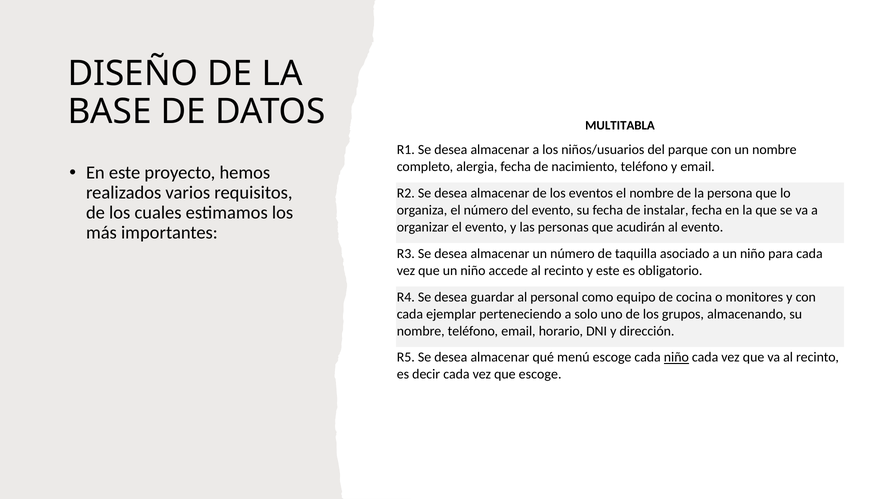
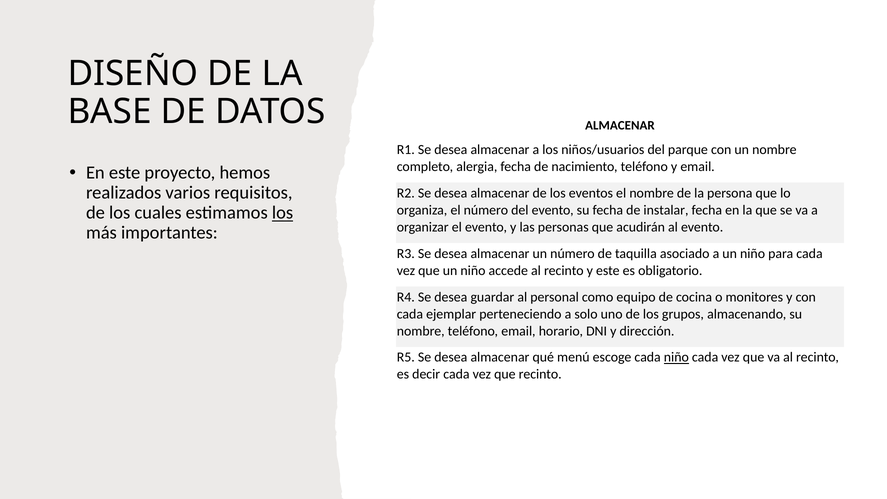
MULTITABLA at (620, 125): MULTITABLA -> ALMACENAR
los at (283, 213) underline: none -> present
que escoge: escoge -> recinto
